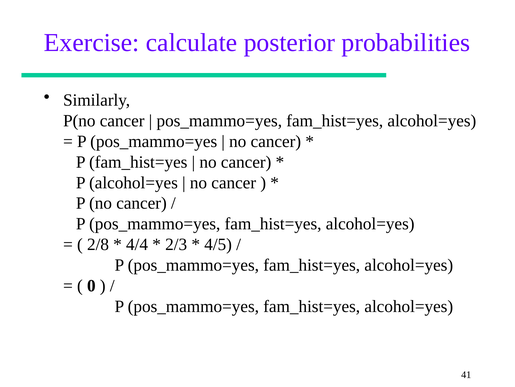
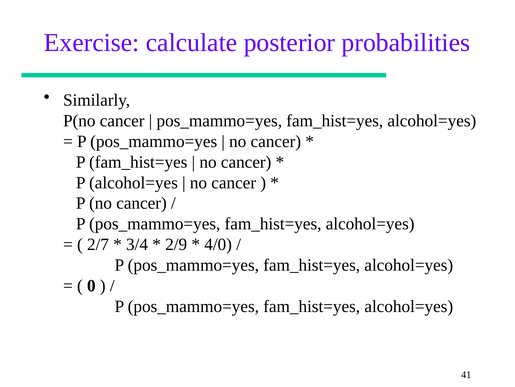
2/8: 2/8 -> 2/7
4/4: 4/4 -> 3/4
2/3: 2/3 -> 2/9
4/5: 4/5 -> 4/0
